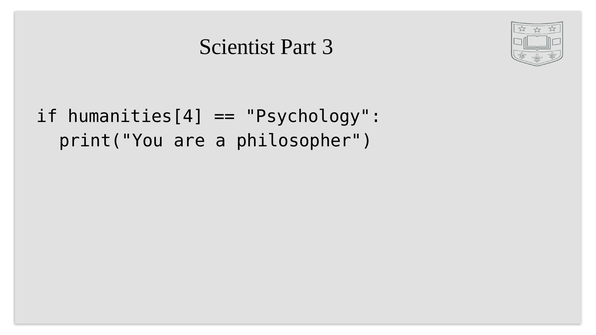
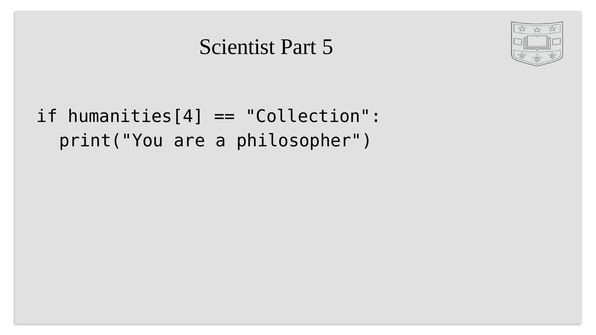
3: 3 -> 5
Psychology: Psychology -> Collection
